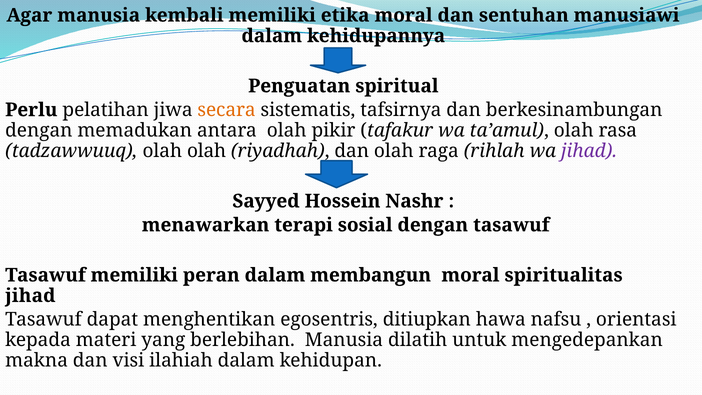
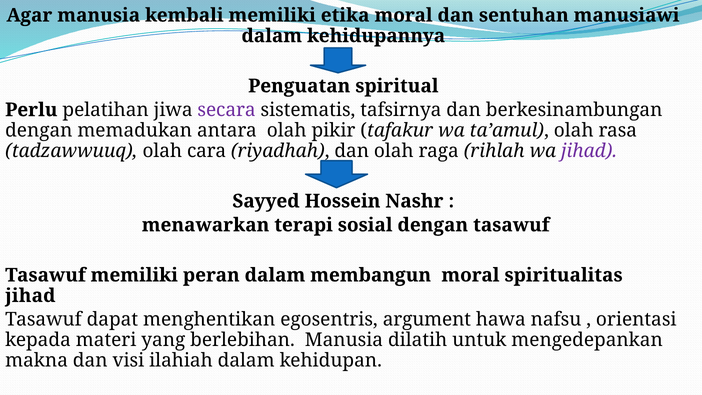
secara colour: orange -> purple
olah olah: olah -> cara
ditiupkan: ditiupkan -> argument
